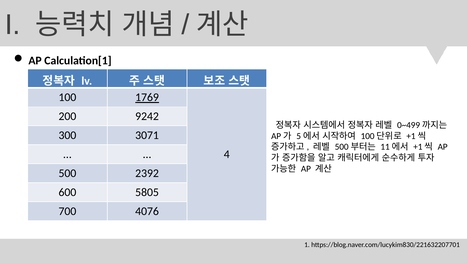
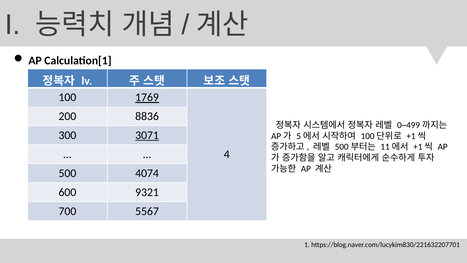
9242: 9242 -> 8836
3071 underline: none -> present
2392: 2392 -> 4074
5805: 5805 -> 9321
4076: 4076 -> 5567
